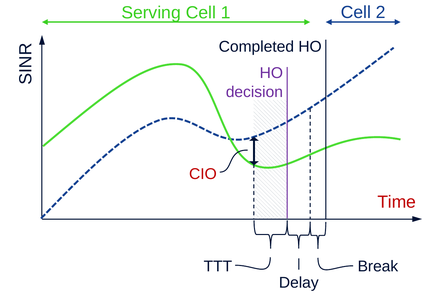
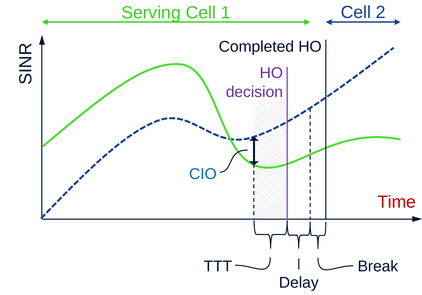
CIO colour: red -> blue
